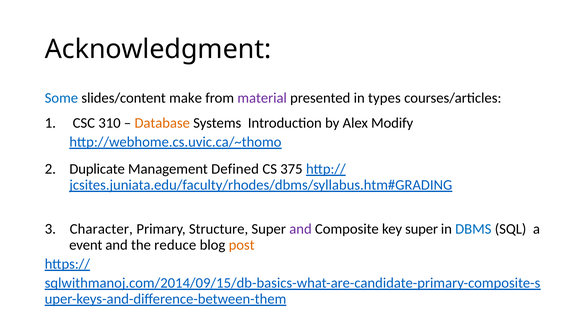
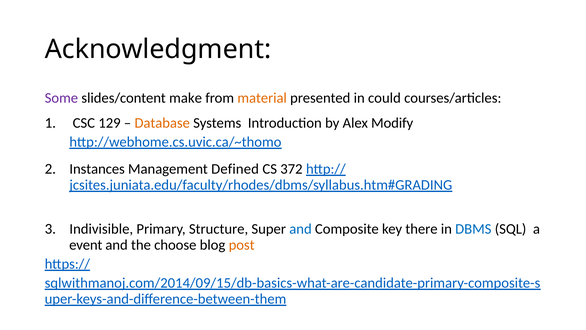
Some colour: blue -> purple
material colour: purple -> orange
types: types -> could
310: 310 -> 129
Duplicate: Duplicate -> Instances
375: 375 -> 372
Character: Character -> Indivisible
and at (300, 229) colour: purple -> blue
key super: super -> there
reduce: reduce -> choose
